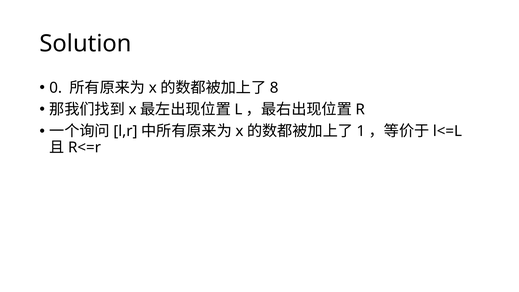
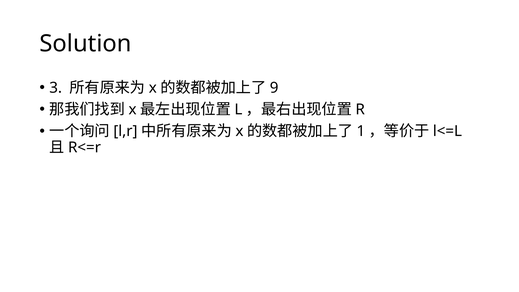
0: 0 -> 3
8: 8 -> 9
